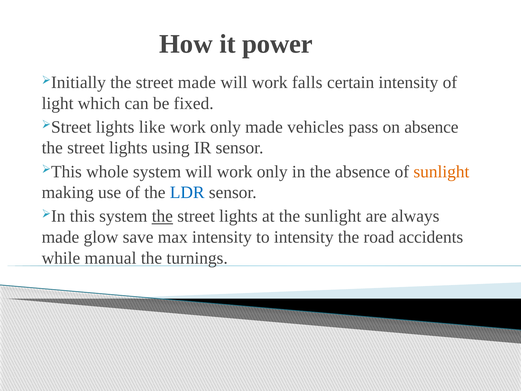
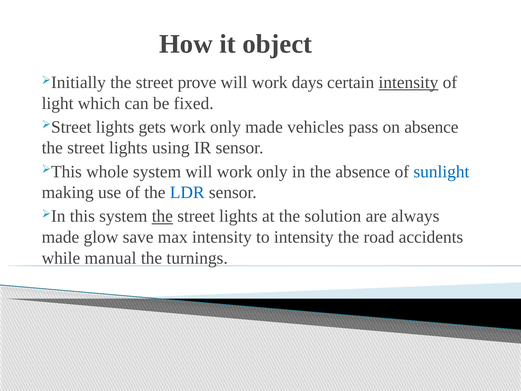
power: power -> object
street made: made -> prove
falls: falls -> days
intensity at (408, 82) underline: none -> present
like: like -> gets
sunlight at (441, 172) colour: orange -> blue
the sunlight: sunlight -> solution
